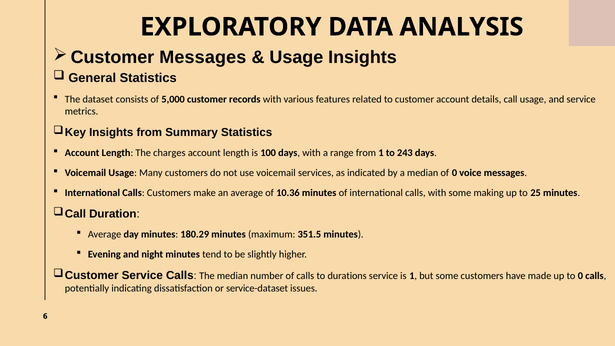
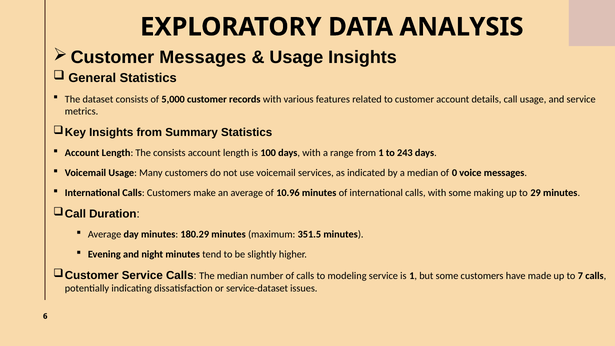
The charges: charges -> consists
10.36: 10.36 -> 10.96
25: 25 -> 29
durations: durations -> modeling
to 0: 0 -> 7
